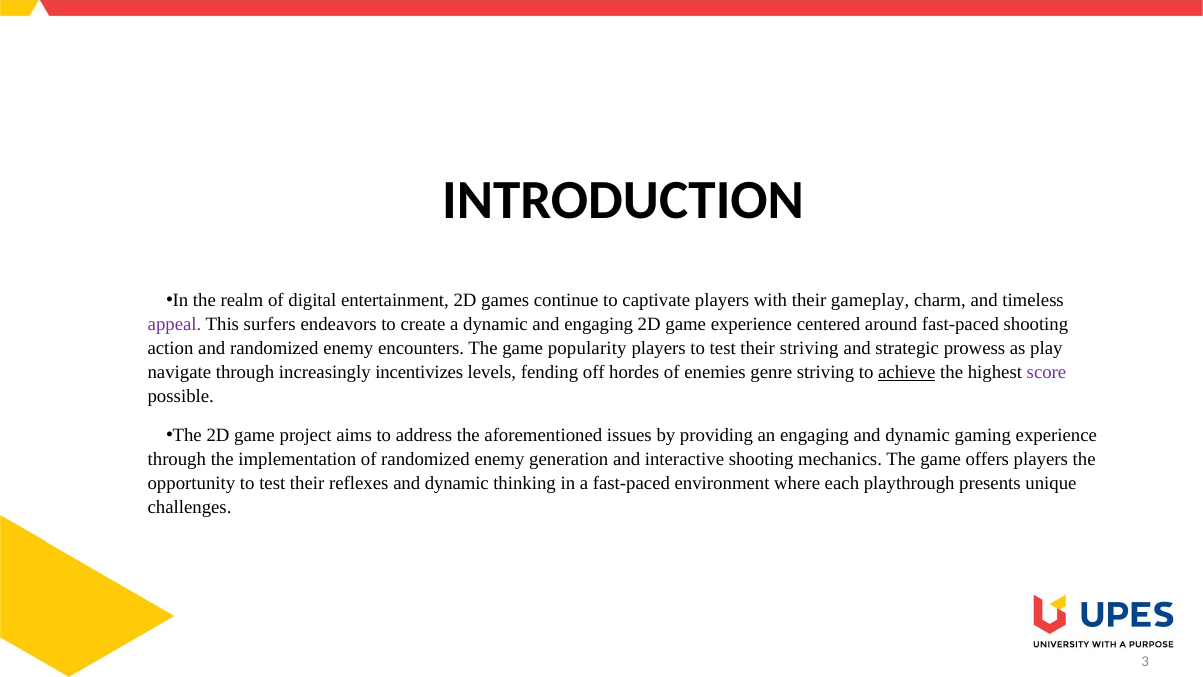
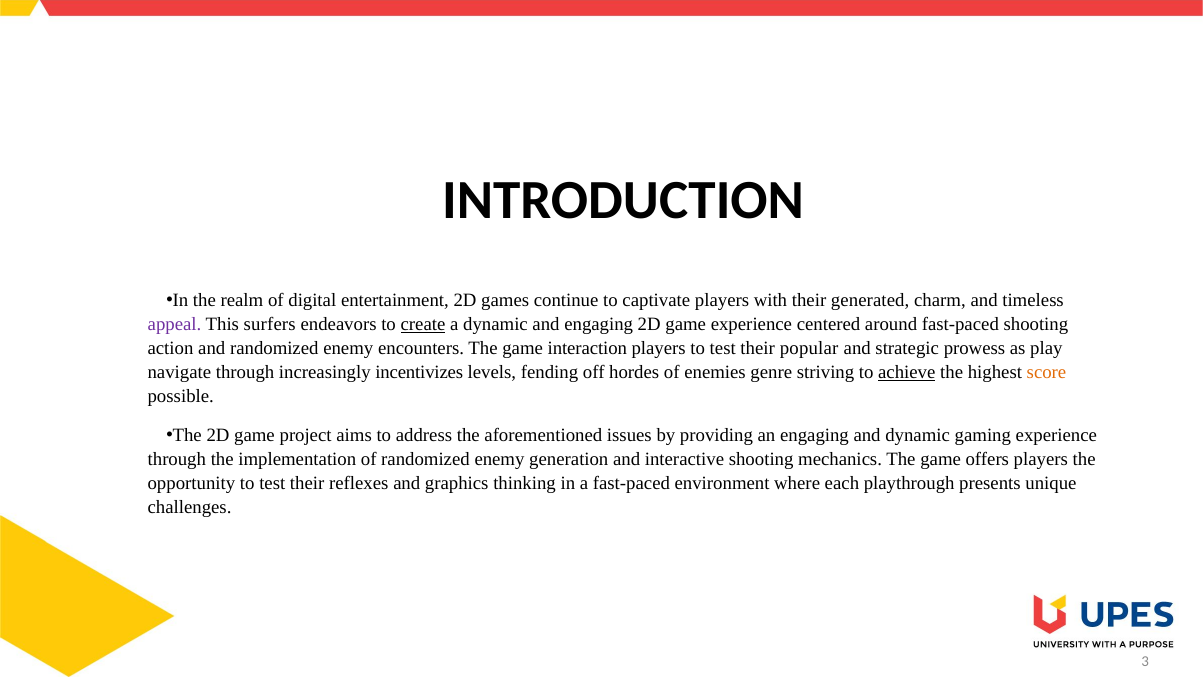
gameplay: gameplay -> generated
create underline: none -> present
popularity: popularity -> interaction
their striving: striving -> popular
score colour: purple -> orange
reflexes and dynamic: dynamic -> graphics
